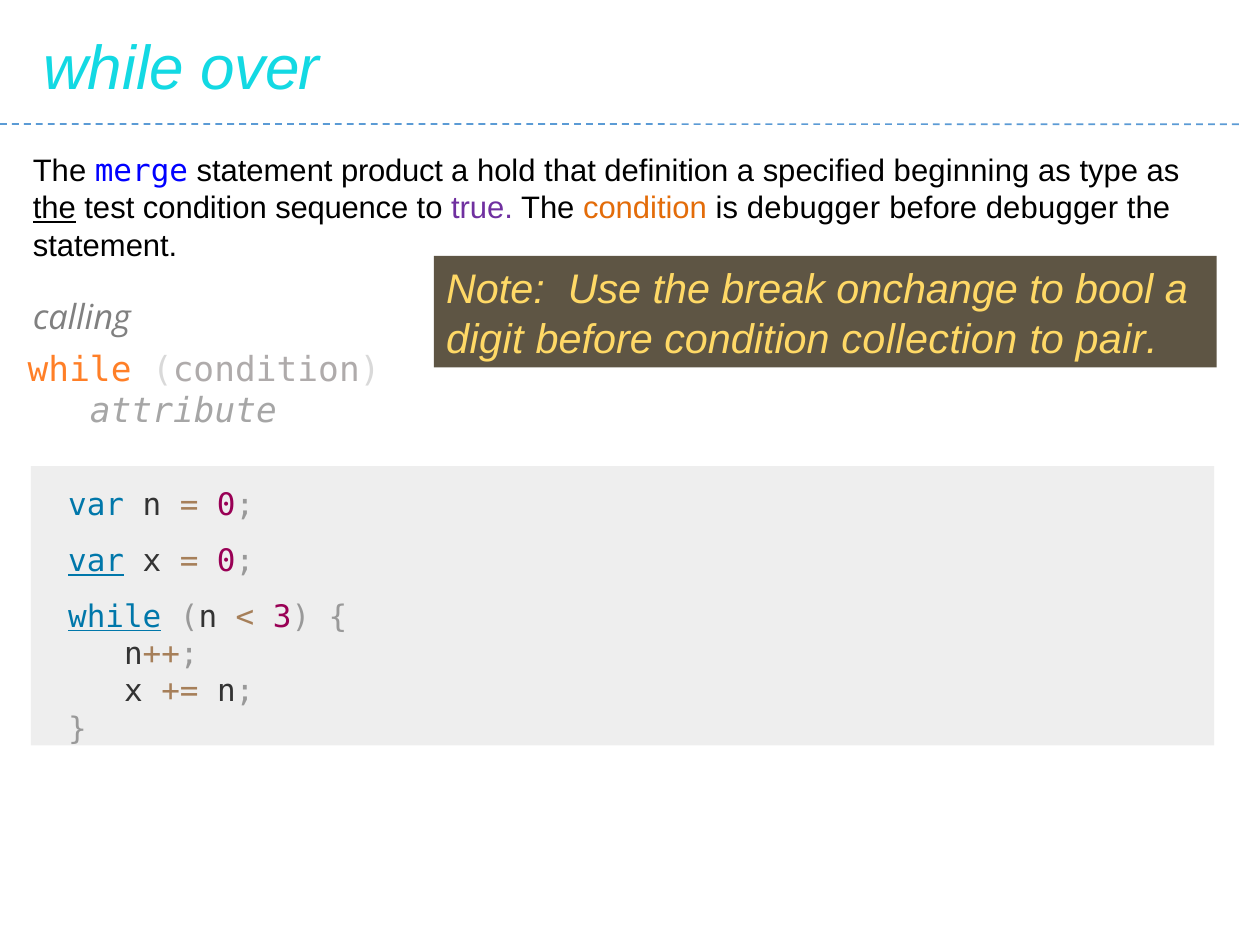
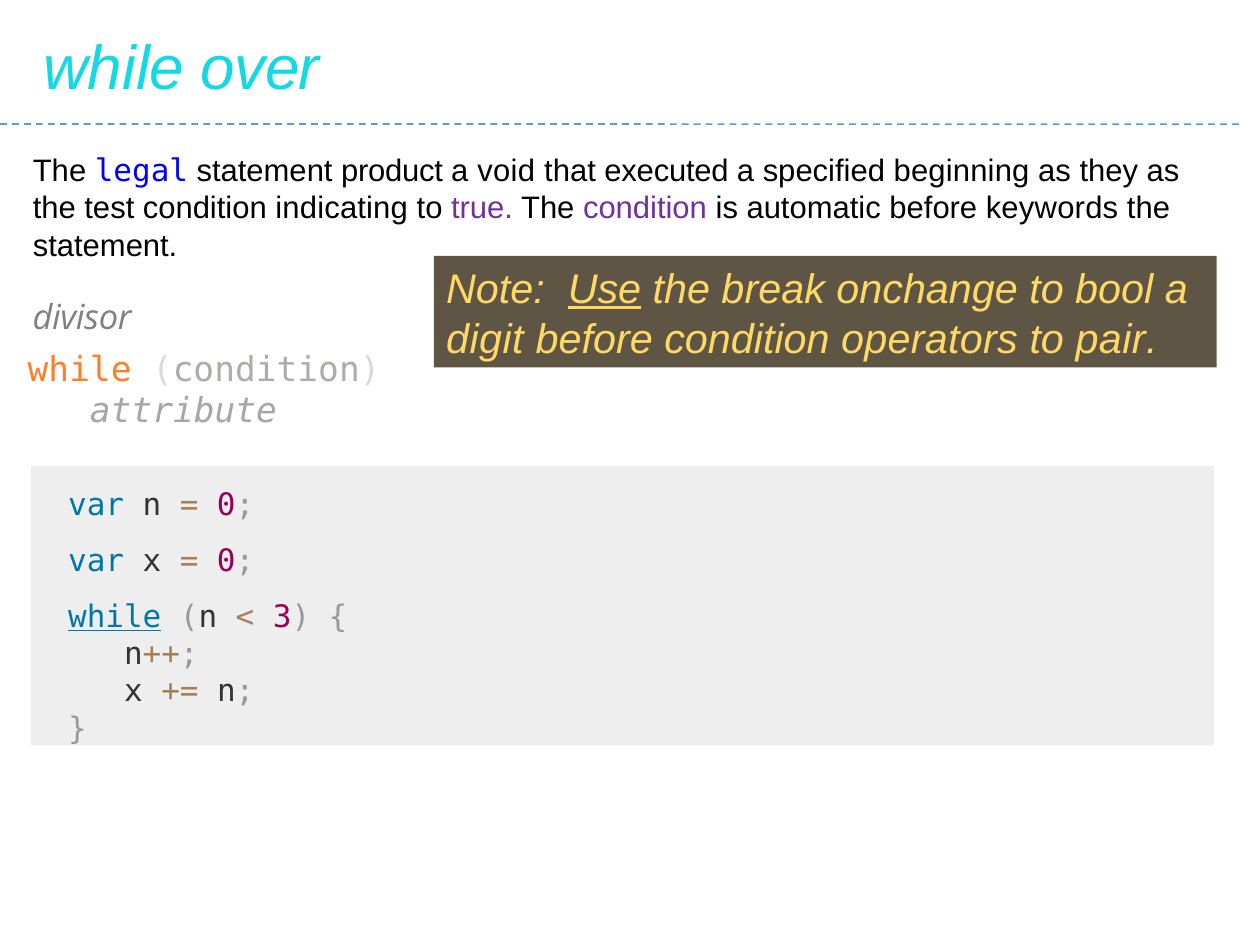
merge: merge -> legal
hold: hold -> void
definition: definition -> executed
type: type -> they
the at (54, 209) underline: present -> none
sequence: sequence -> indicating
condition at (645, 209) colour: orange -> purple
is debugger: debugger -> automatic
before debugger: debugger -> keywords
Use underline: none -> present
calling: calling -> divisor
collection: collection -> operators
var at (96, 561) underline: present -> none
